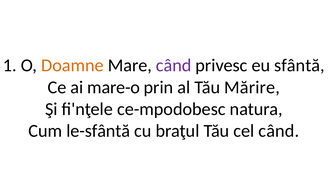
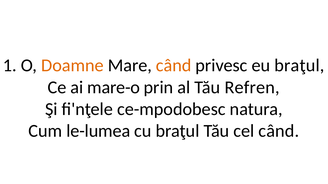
când at (174, 66) colour: purple -> orange
eu sfântă: sfântă -> braţul
Mărire: Mărire -> Refren
le-sfântă: le-sfântă -> le-lumea
